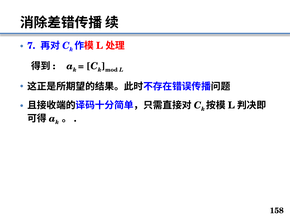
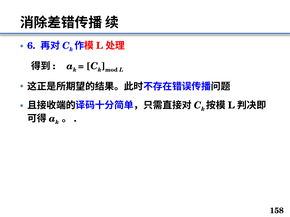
7: 7 -> 6
